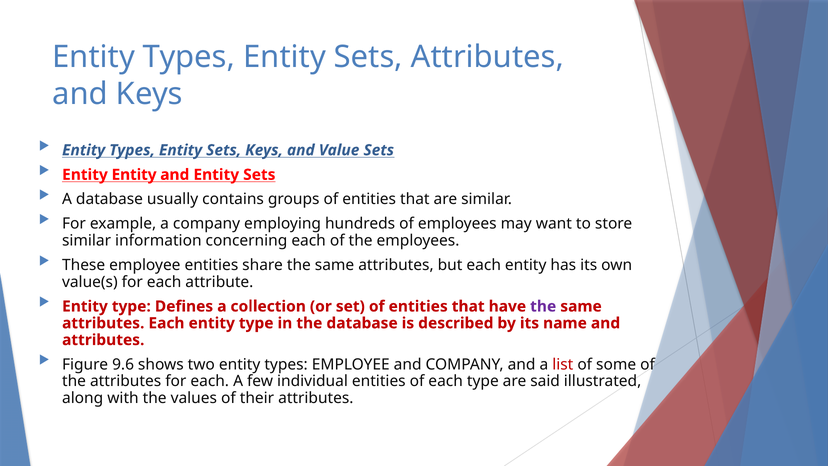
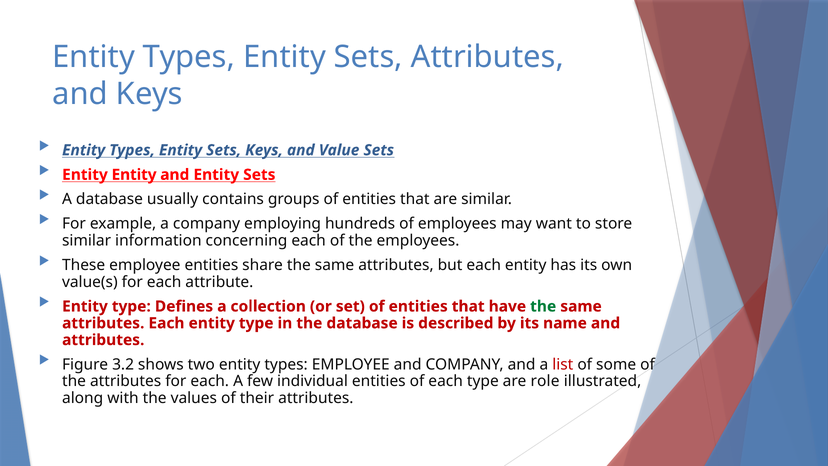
the at (543, 306) colour: purple -> green
9.6: 9.6 -> 3.2
said: said -> role
